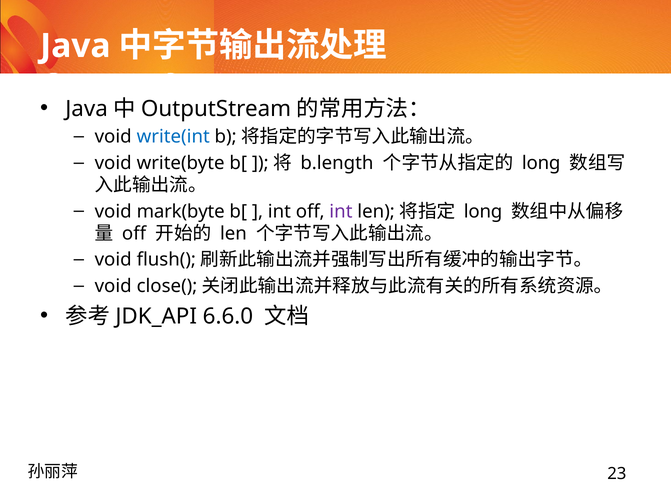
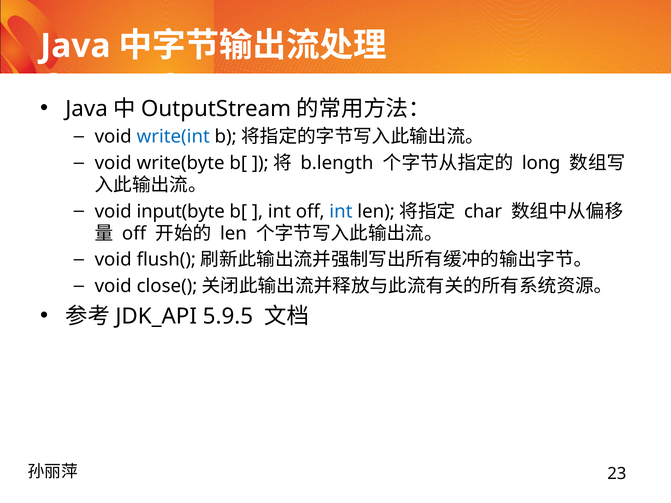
mark(byte: mark(byte -> input(byte
int at (341, 211) colour: purple -> blue
long at (483, 211): long -> char
6.6.0: 6.6.0 -> 5.9.5
